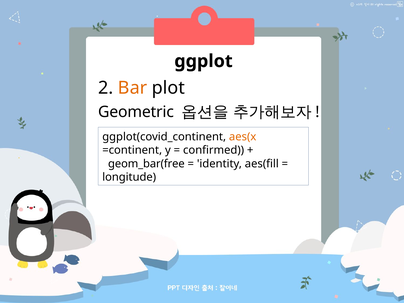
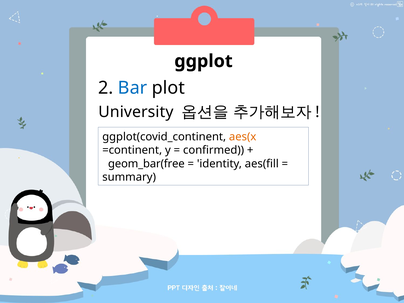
Bar colour: orange -> blue
Geometric: Geometric -> University
longitude: longitude -> summary
